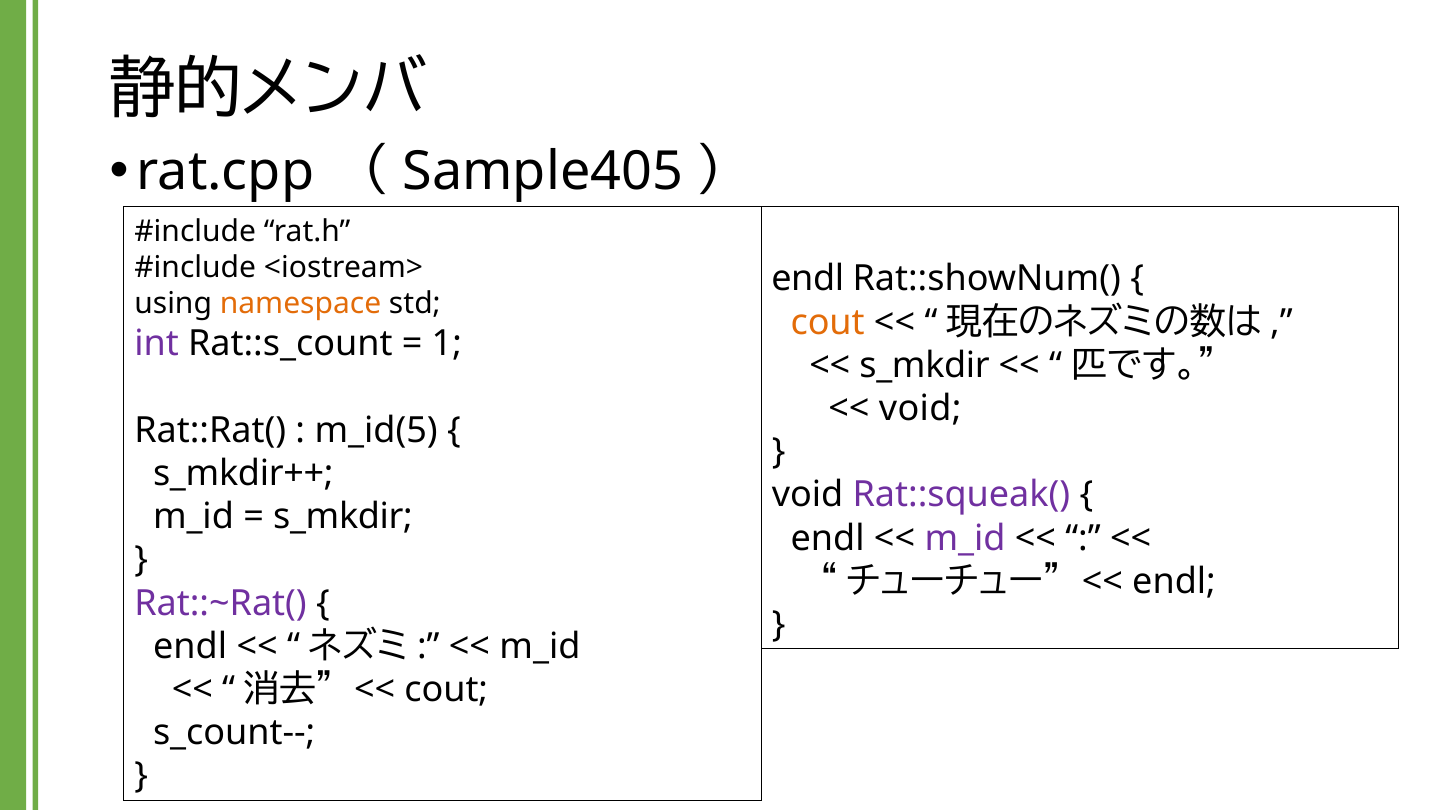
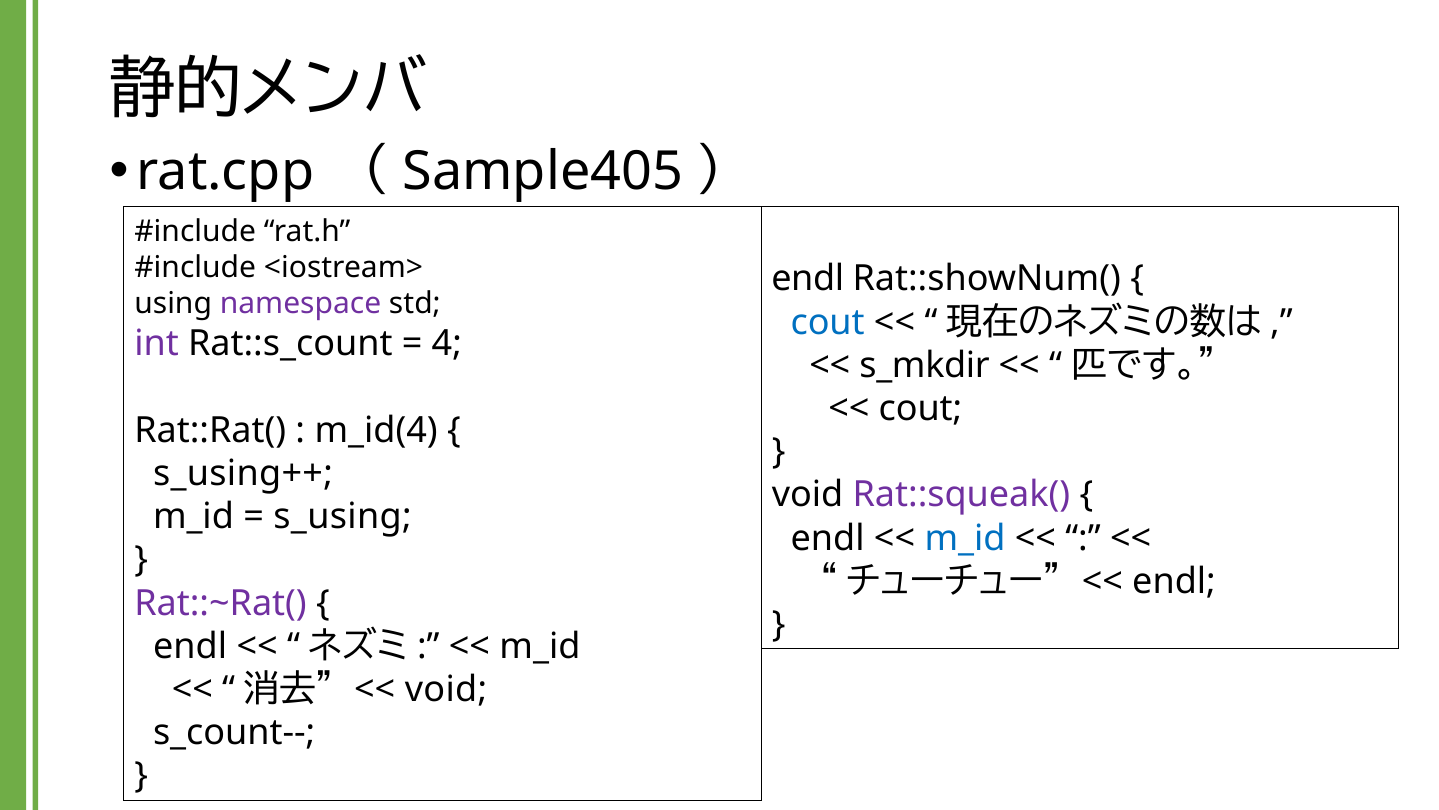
namespace colour: orange -> purple
cout at (828, 322) colour: orange -> blue
1: 1 -> 4
void at (920, 408): void -> cout
m_id(5: m_id(5 -> m_id(4
s_mkdir++: s_mkdir++ -> s_using++
s_mkdir at (343, 516): s_mkdir -> s_using
m_id at (965, 538) colour: purple -> blue
cout at (446, 689): cout -> void
